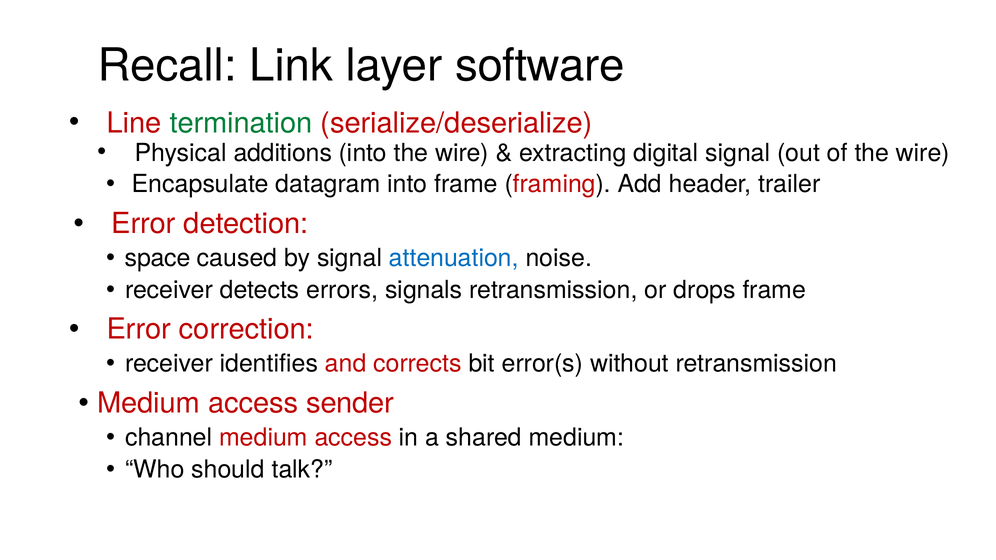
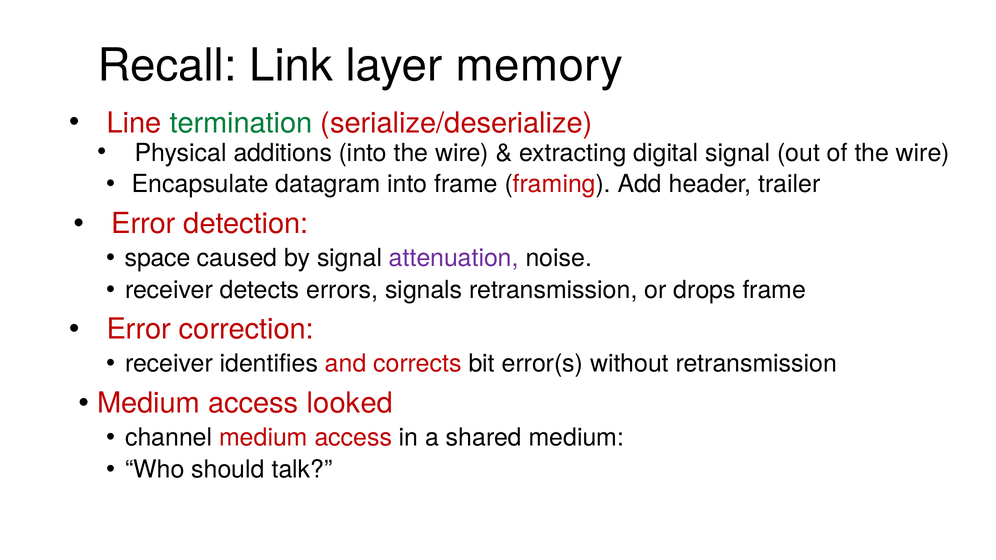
software: software -> memory
attenuation colour: blue -> purple
sender: sender -> looked
